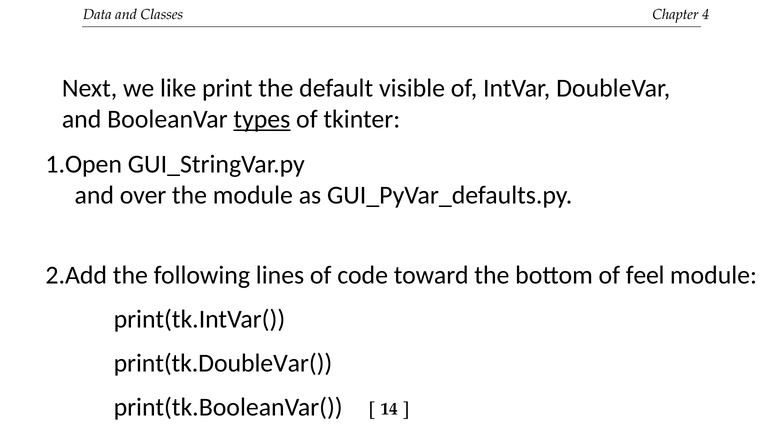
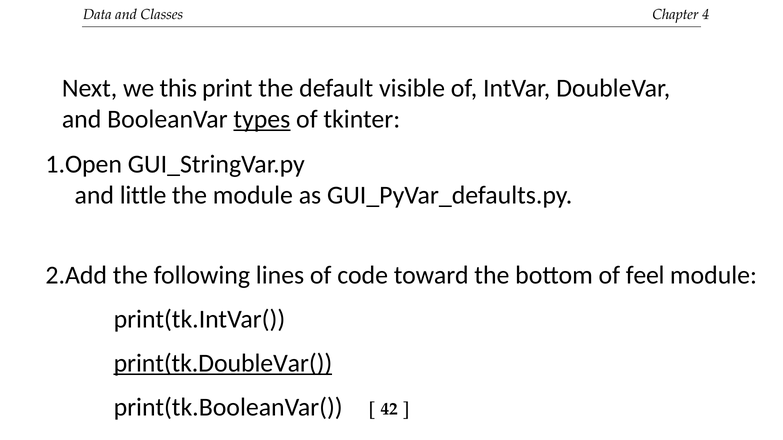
like: like -> this
over: over -> little
print(tk.DoubleVar( underline: none -> present
14: 14 -> 42
